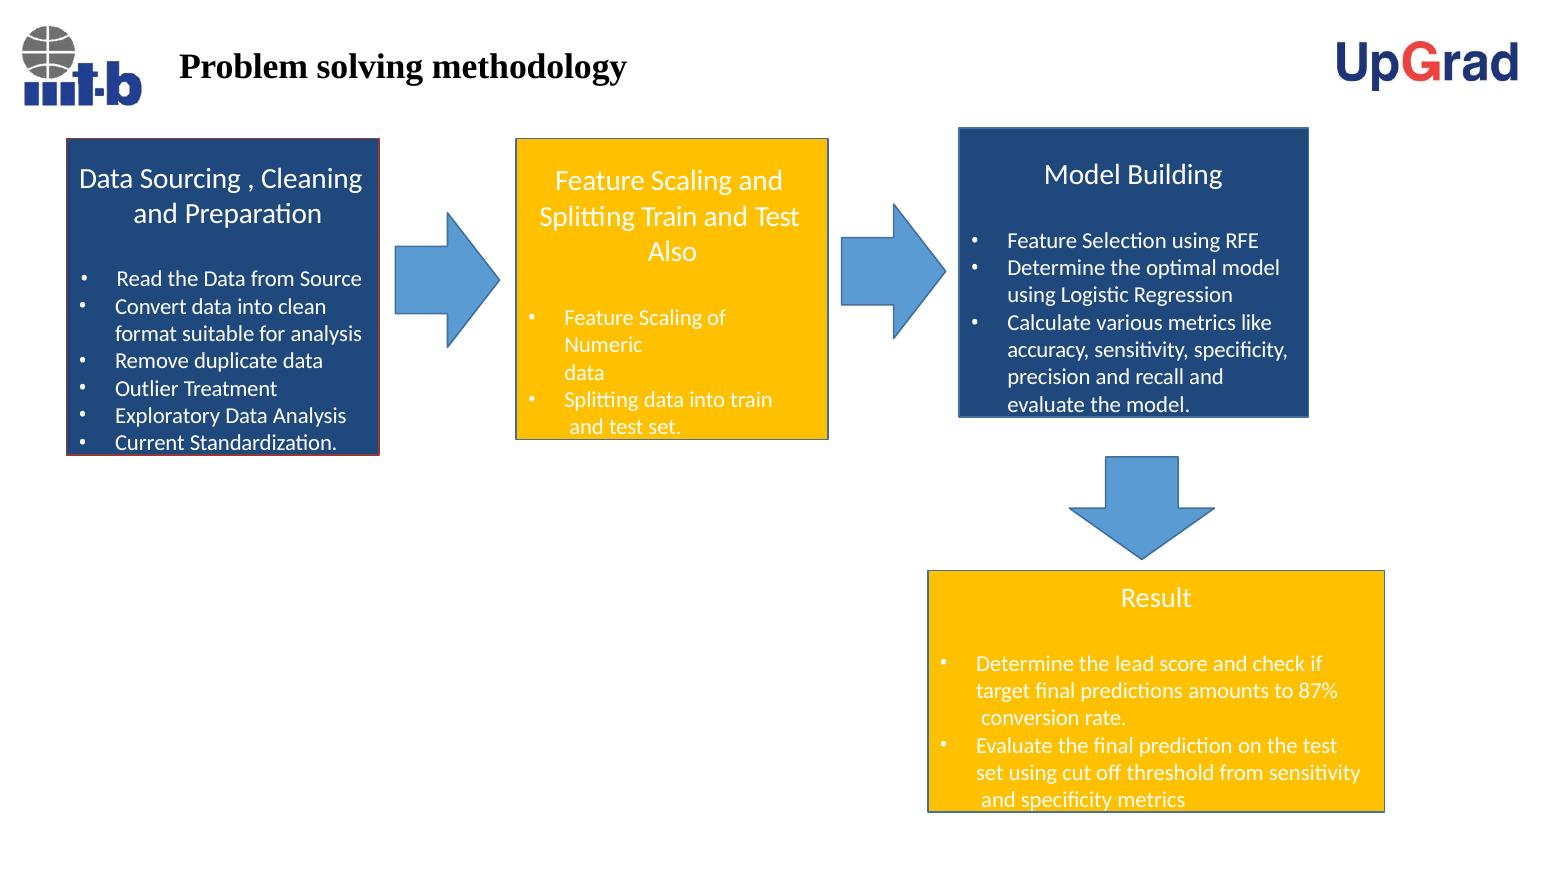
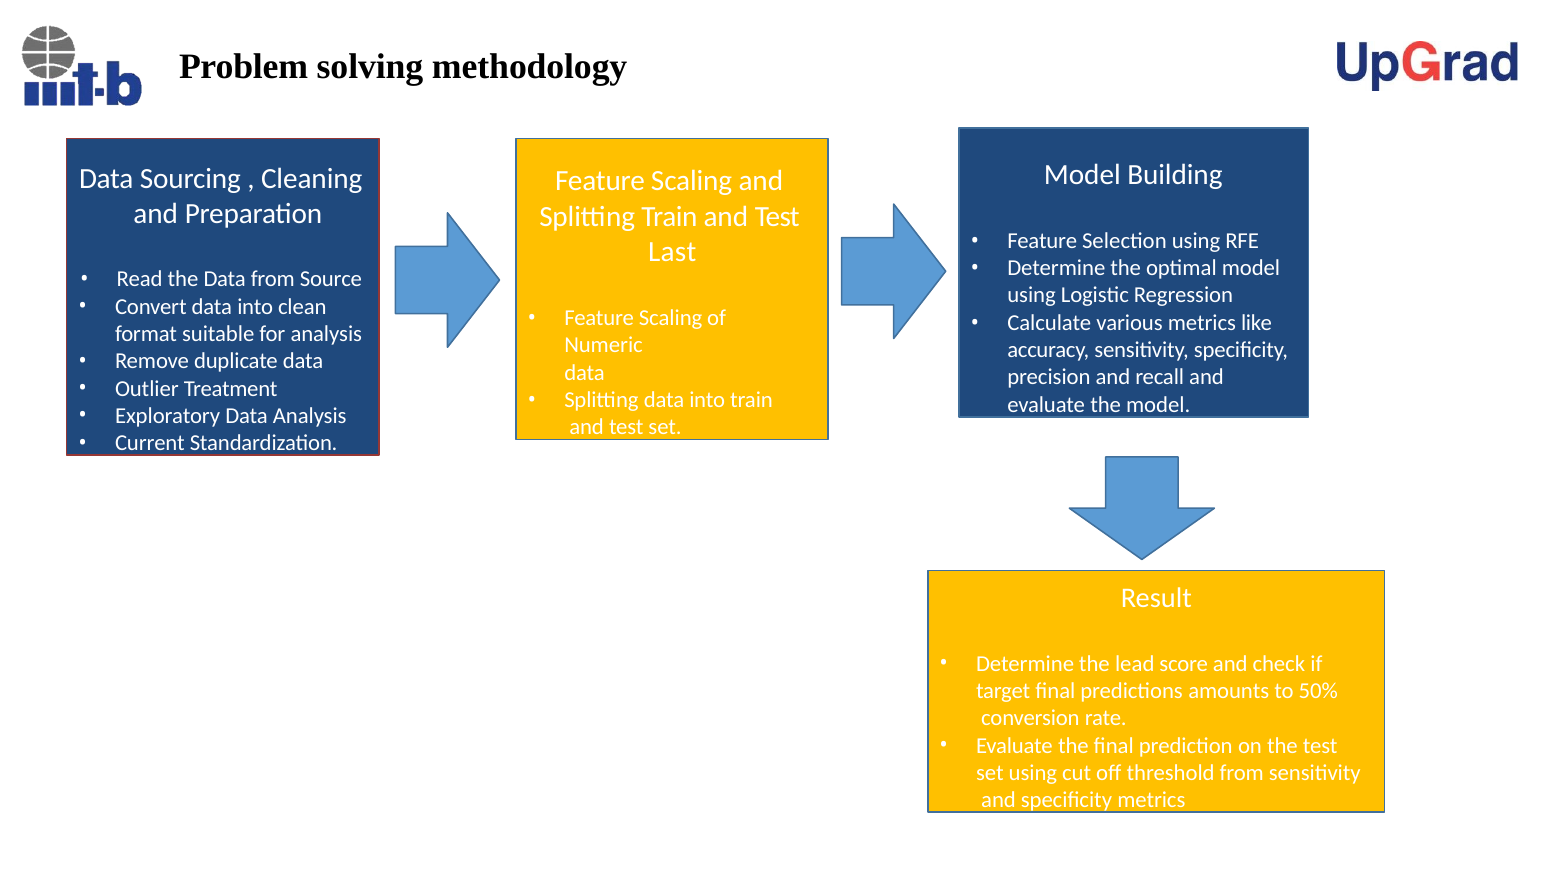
Also: Also -> Last
87%: 87% -> 50%
